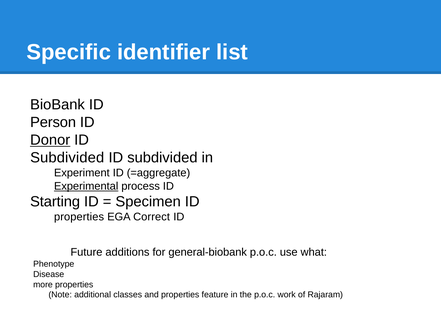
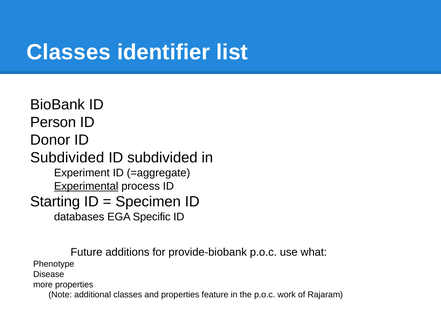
Specific at (69, 52): Specific -> Classes
Donor underline: present -> none
properties at (79, 217): properties -> databases
Correct: Correct -> Specific
general-biobank: general-biobank -> provide-biobank
